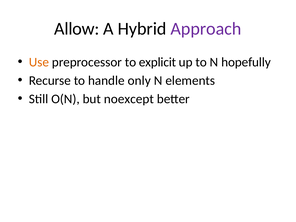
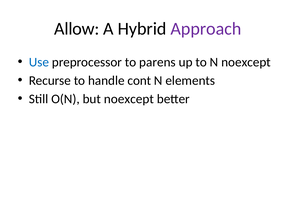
Use colour: orange -> blue
explicit: explicit -> parens
N hopefully: hopefully -> noexcept
only: only -> cont
